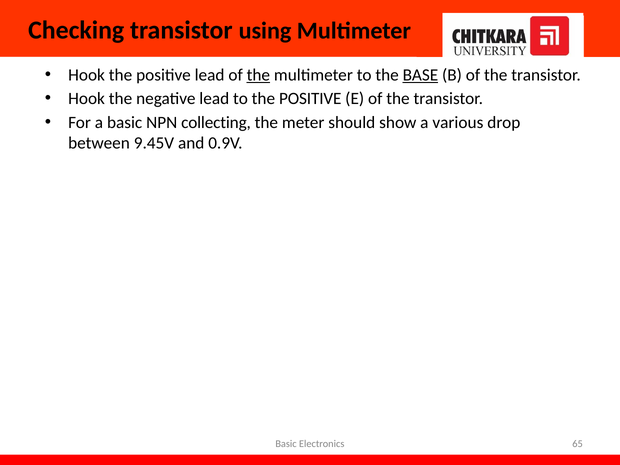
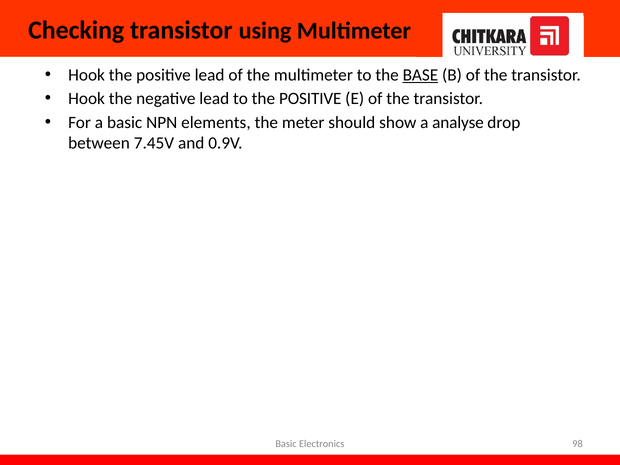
the at (258, 75) underline: present -> none
collecting: collecting -> elements
various: various -> analyse
9.45V: 9.45V -> 7.45V
65: 65 -> 98
